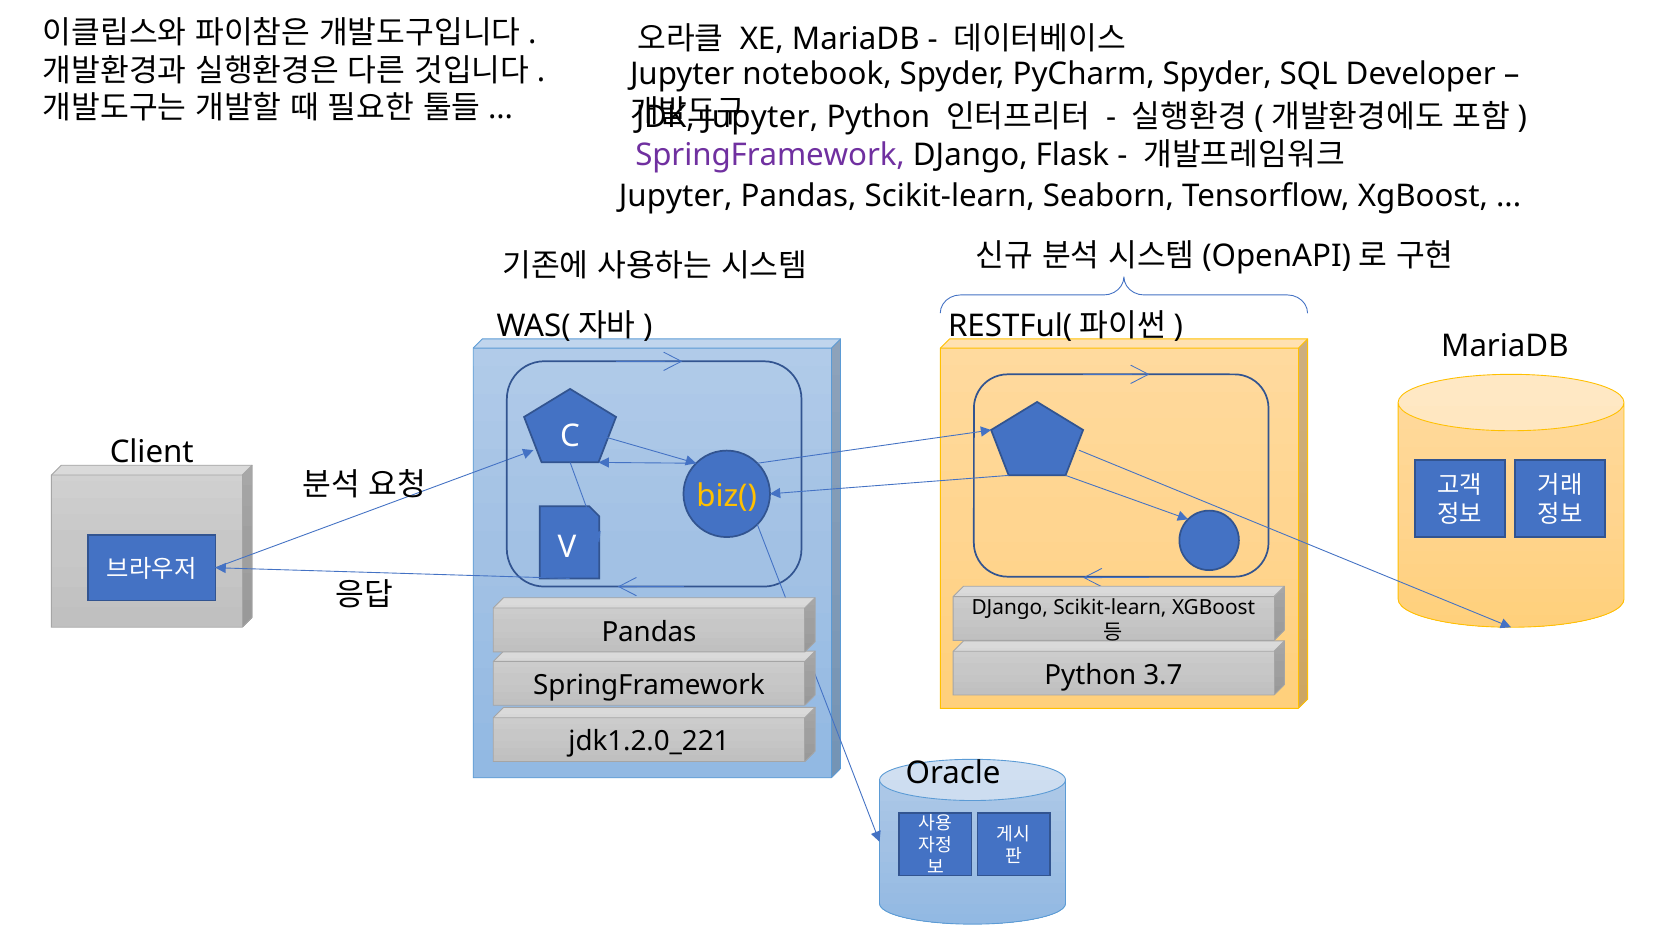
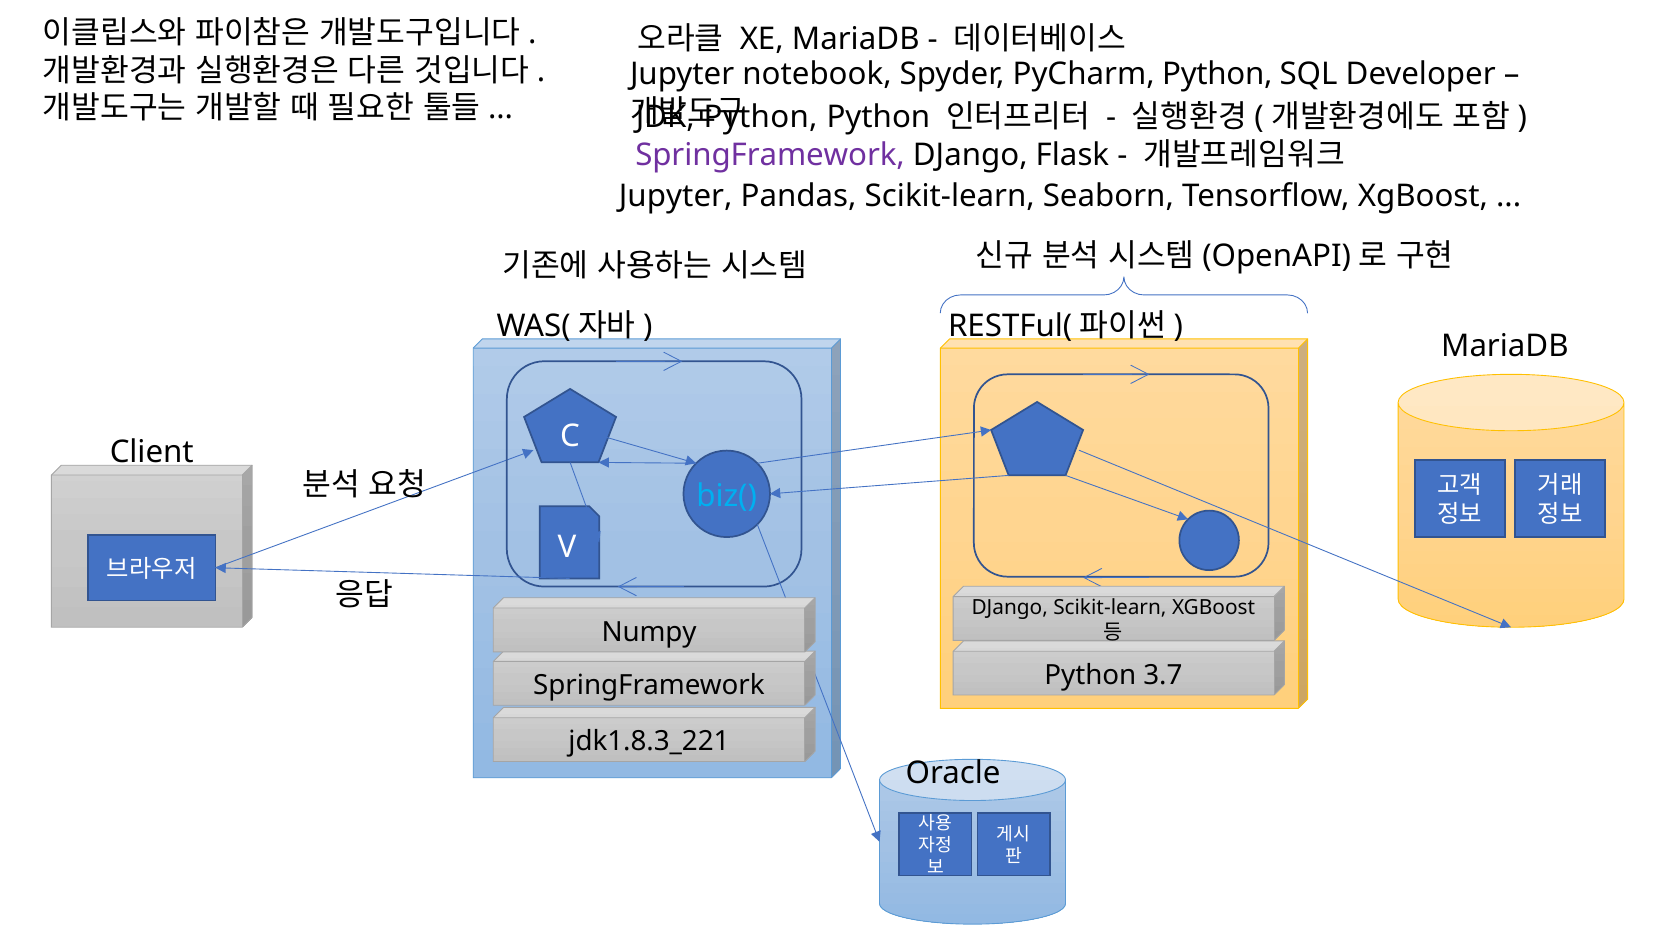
PyCharm Spyder: Spyder -> Python
Jupyter at (761, 117): Jupyter -> Python
biz( colour: yellow -> light blue
Pandas at (649, 632): Pandas -> Numpy
jdk1.2.0_221: jdk1.2.0_221 -> jdk1.8.3_221
